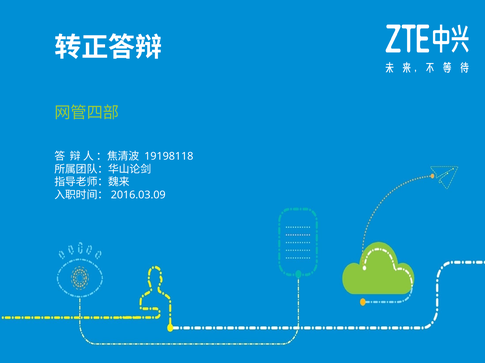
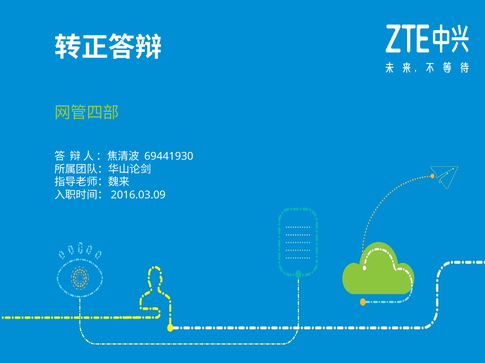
19198118: 19198118 -> 69441930
